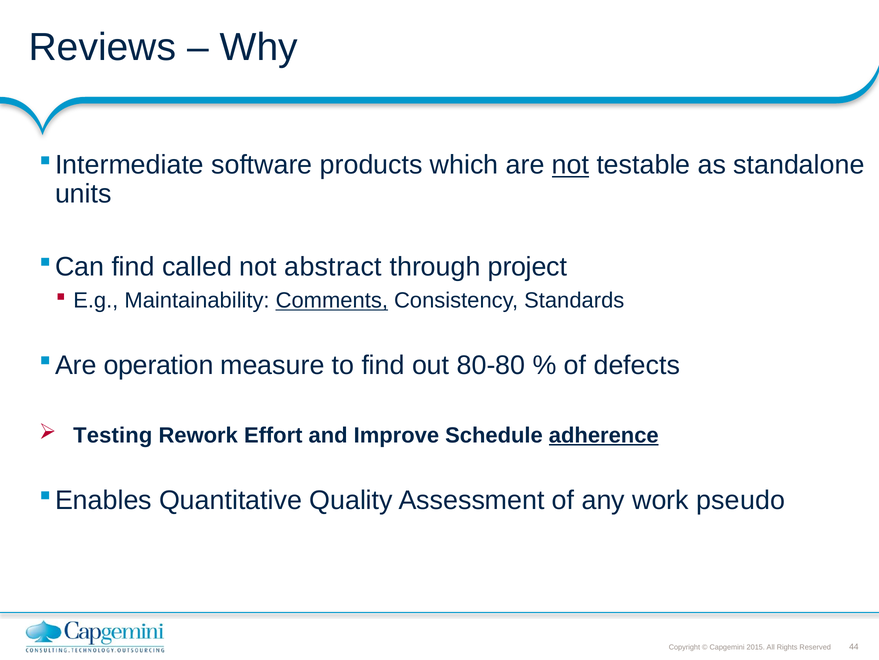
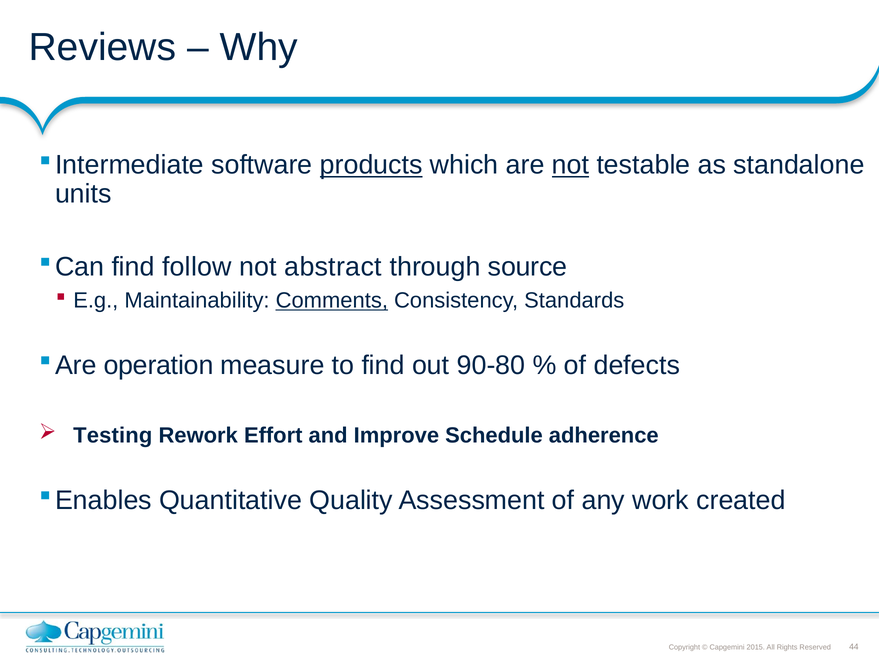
products underline: none -> present
called: called -> follow
project: project -> source
80-80: 80-80 -> 90-80
adherence underline: present -> none
pseudo: pseudo -> created
